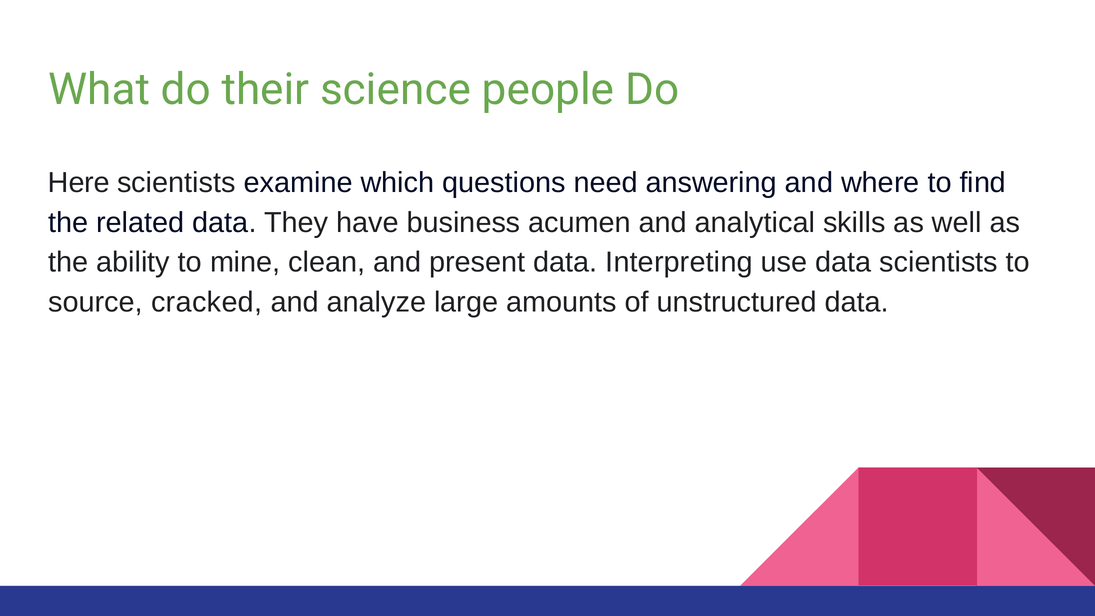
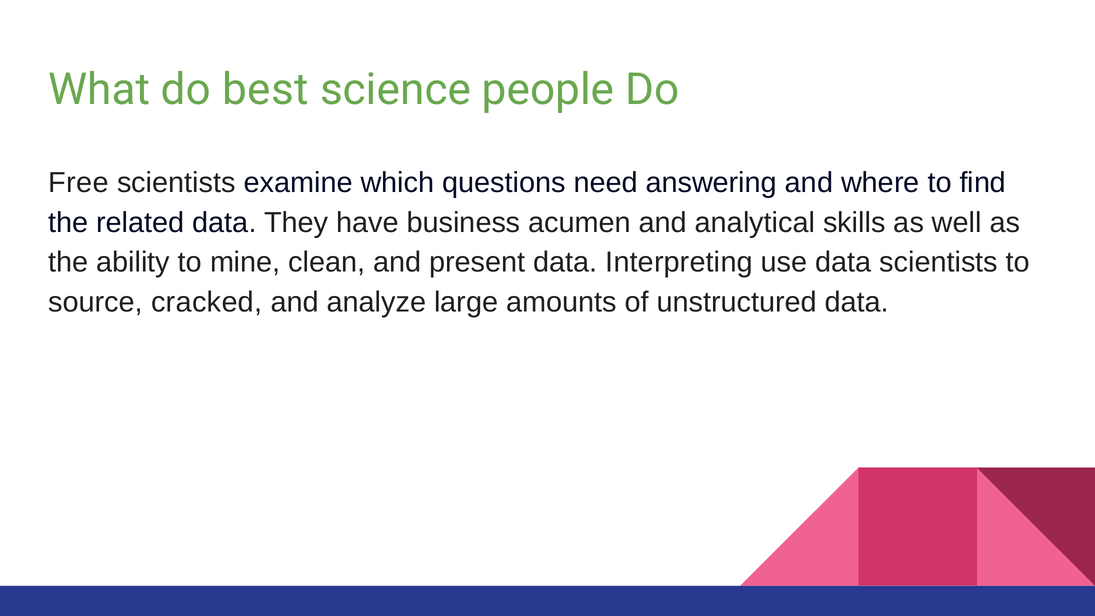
their: their -> best
Here: Here -> Free
